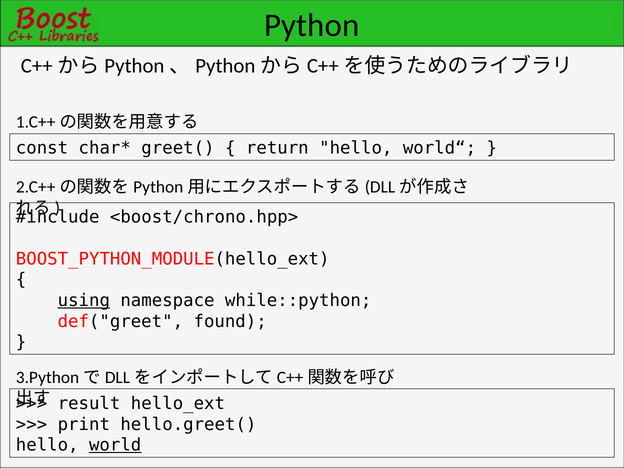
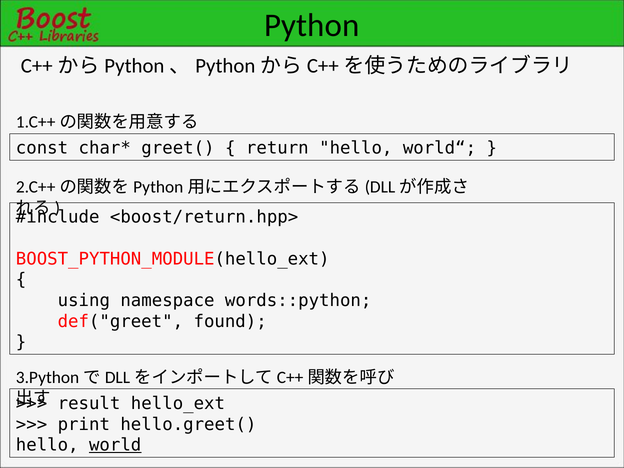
<boost/chrono.hpp>: <boost/chrono.hpp> -> <boost/return.hpp>
using underline: present -> none
while::python: while::python -> words::python
